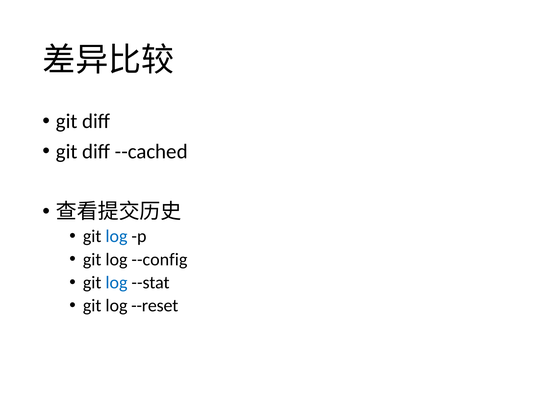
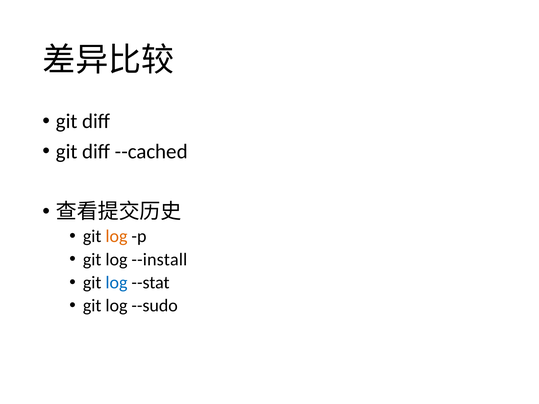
log at (116, 236) colour: blue -> orange
--config: --config -> --install
--reset: --reset -> --sudo
